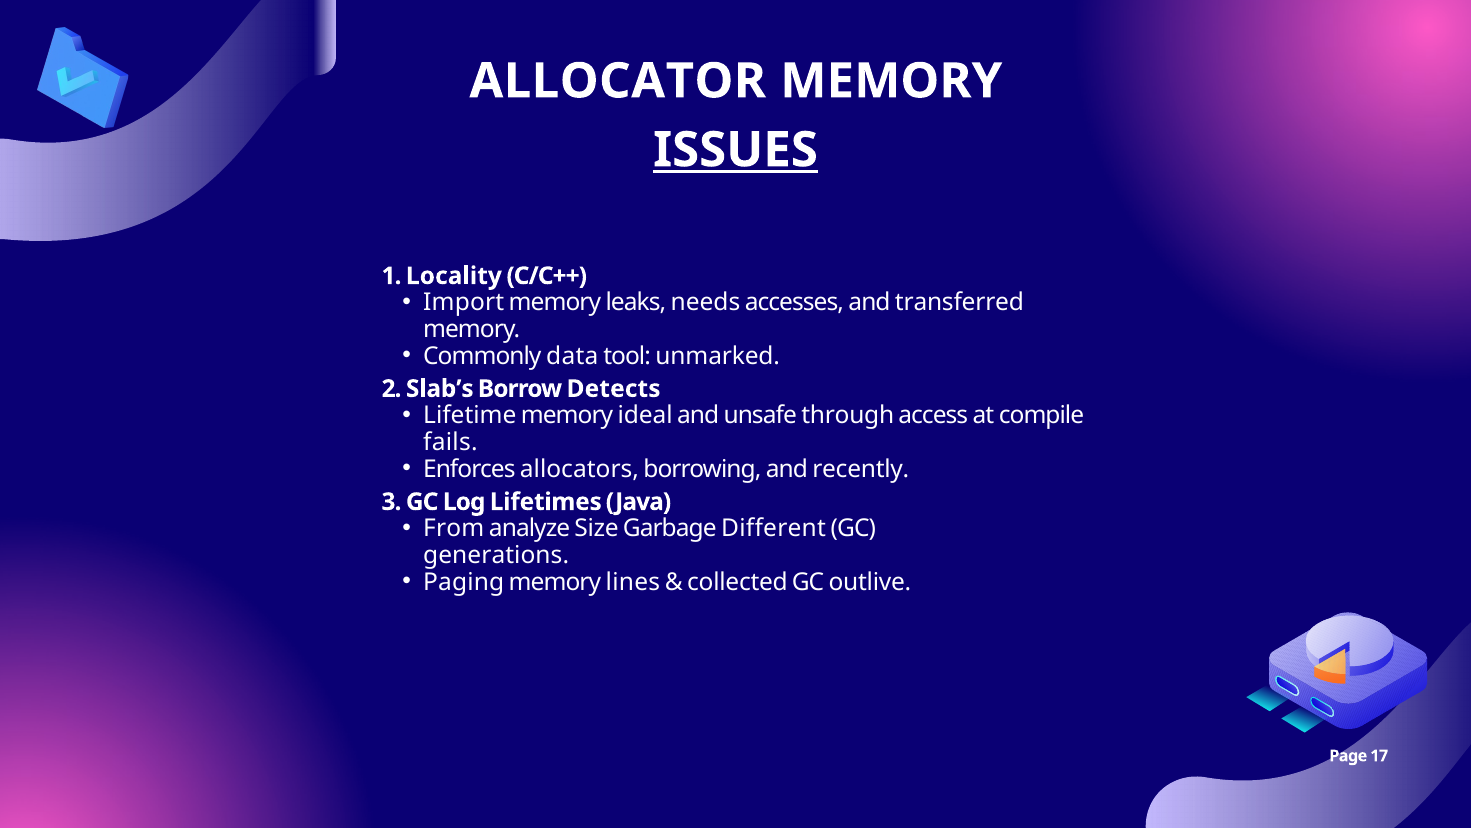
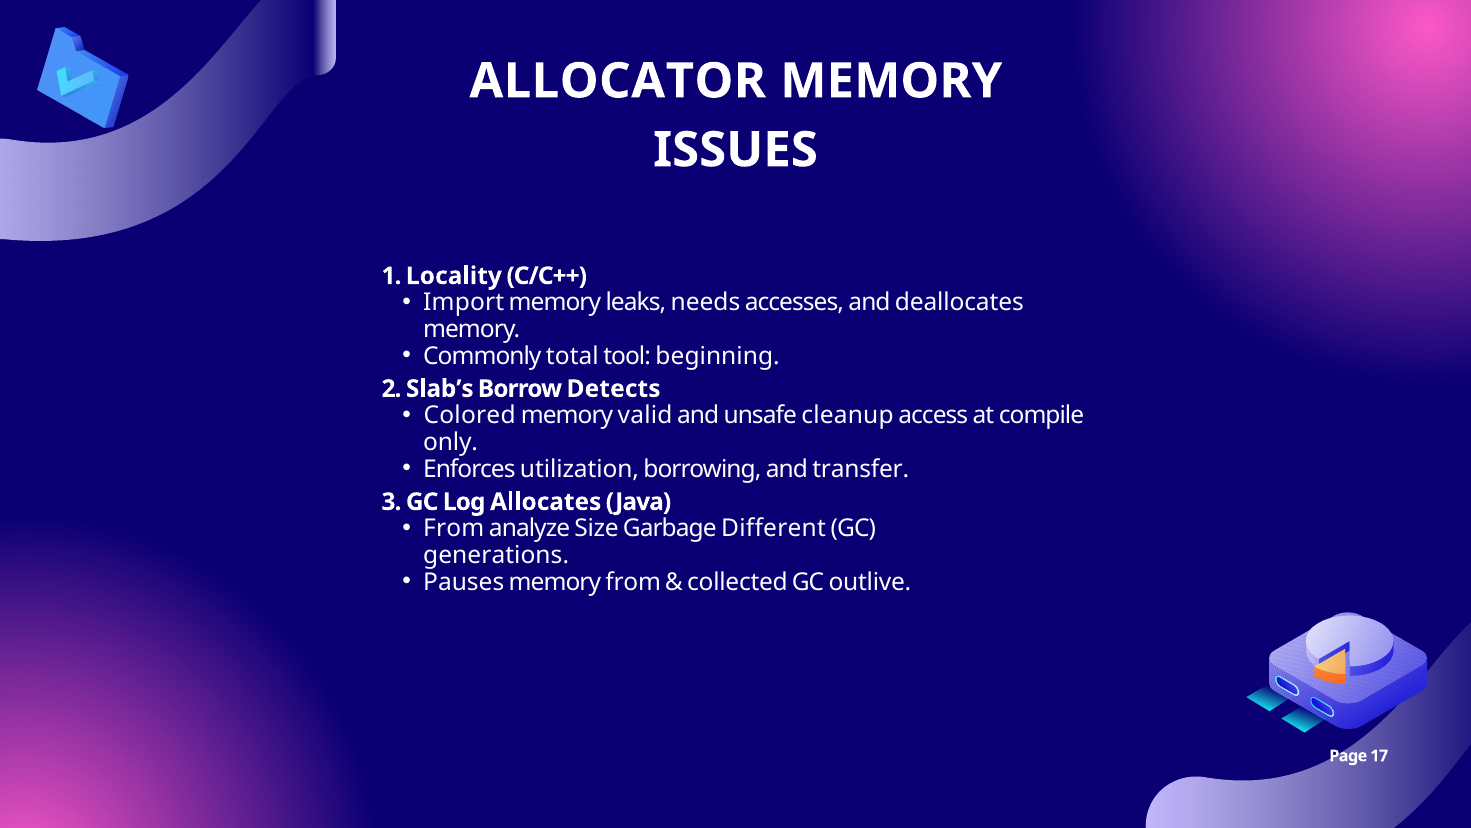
ISSUES underline: present -> none
transferred: transferred -> deallocates
data: data -> total
unmarked: unmarked -> beginning
Lifetime: Lifetime -> Colored
ideal: ideal -> valid
through: through -> cleanup
fails: fails -> only
allocators: allocators -> utilization
recently: recently -> transfer
Lifetimes: Lifetimes -> Allocates
Paging: Paging -> Pauses
memory lines: lines -> from
